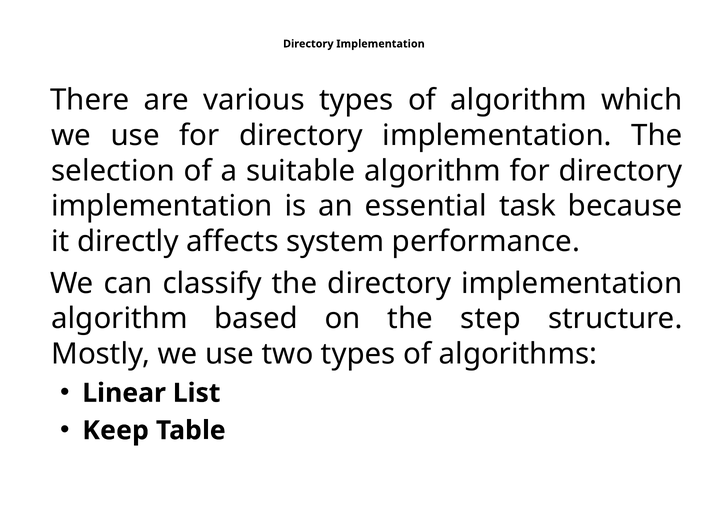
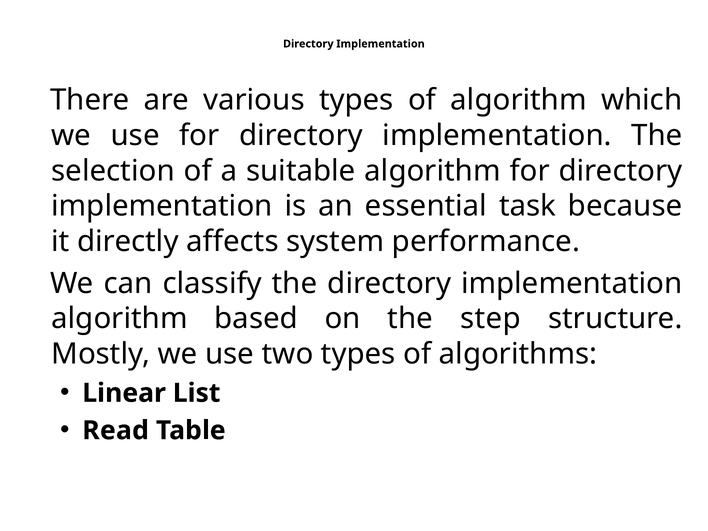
Keep: Keep -> Read
